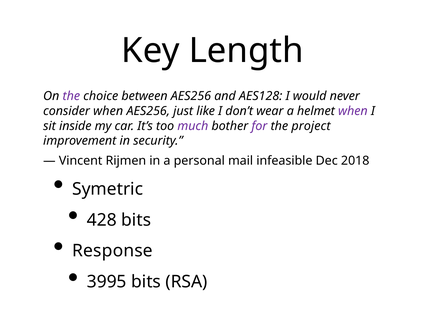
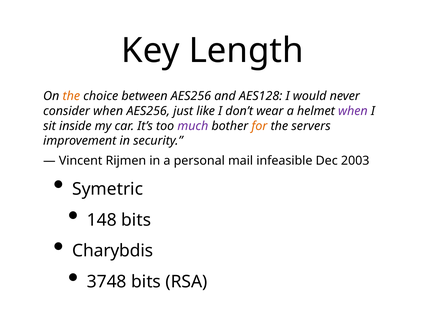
the at (71, 96) colour: purple -> orange
for colour: purple -> orange
project: project -> servers
2018: 2018 -> 2003
428: 428 -> 148
Response: Response -> Charybdis
3995: 3995 -> 3748
